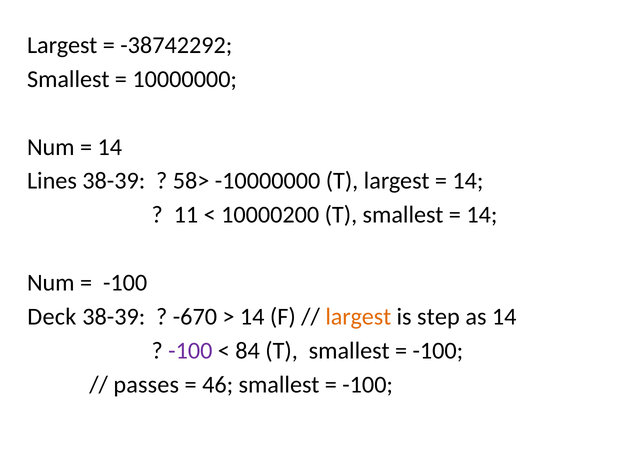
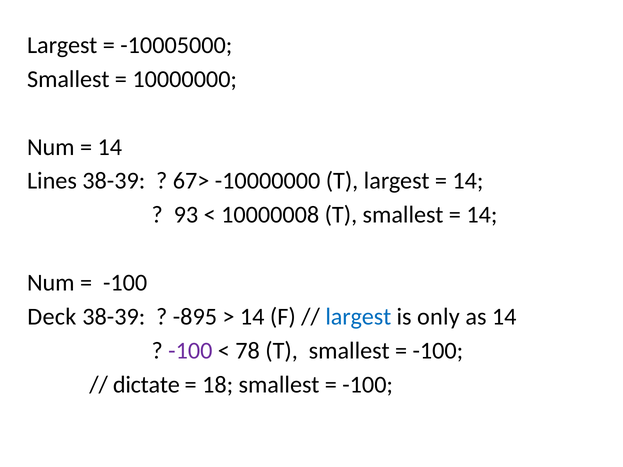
-38742292: -38742292 -> -10005000
58>: 58> -> 67>
11: 11 -> 93
10000200: 10000200 -> 10000008
-670: -670 -> -895
largest at (358, 317) colour: orange -> blue
step: step -> only
84: 84 -> 78
passes: passes -> dictate
46: 46 -> 18
